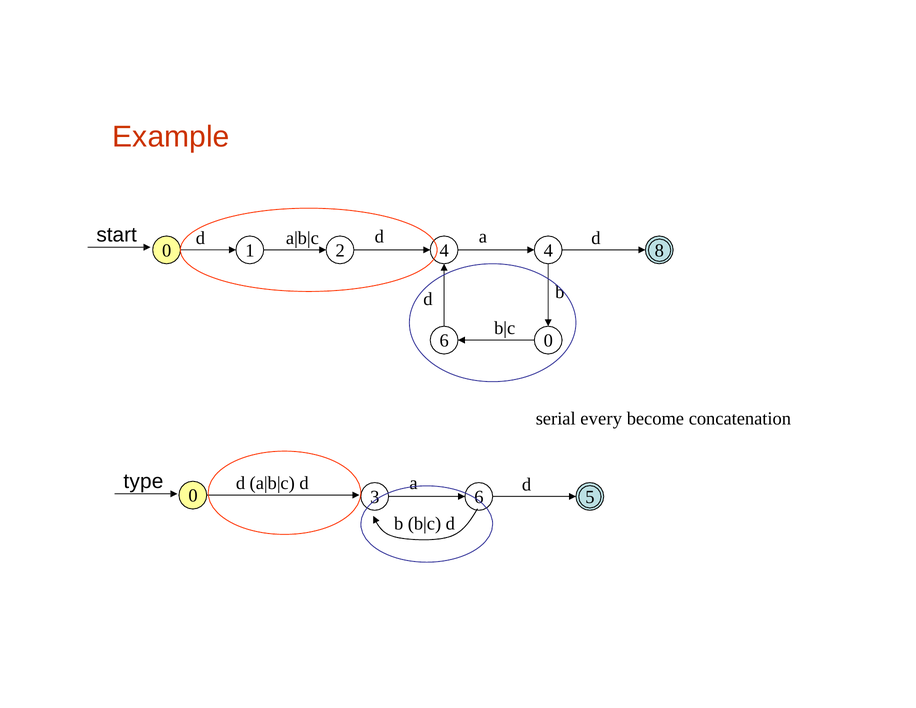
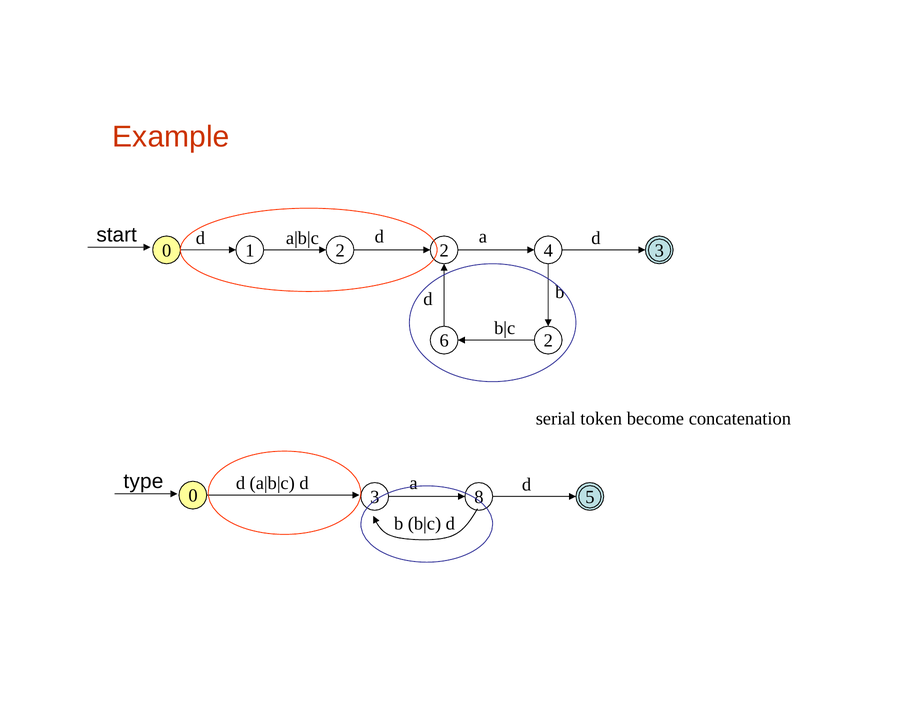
2 4: 4 -> 2
4 8: 8 -> 3
6 0: 0 -> 2
every: every -> token
3 6: 6 -> 8
